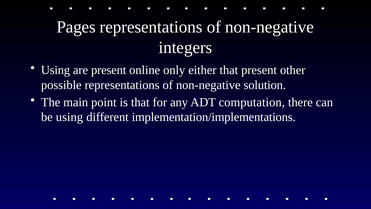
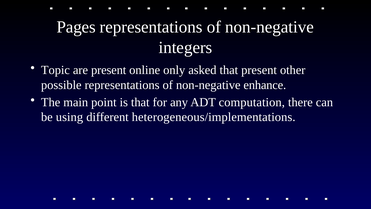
Using at (56, 70): Using -> Topic
either: either -> asked
solution: solution -> enhance
implementation/implementations: implementation/implementations -> heterogeneous/implementations
